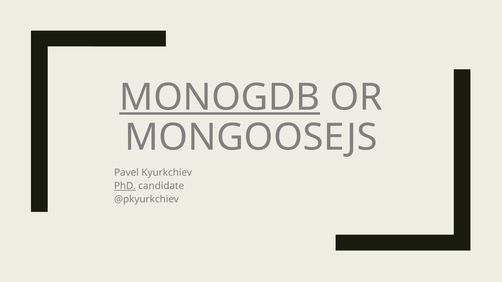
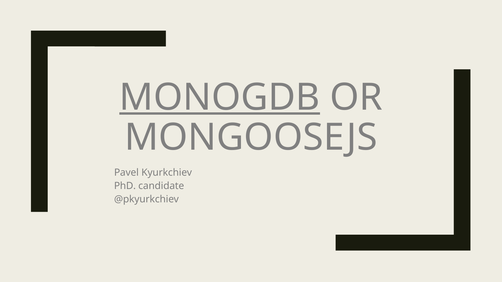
PhD underline: present -> none
